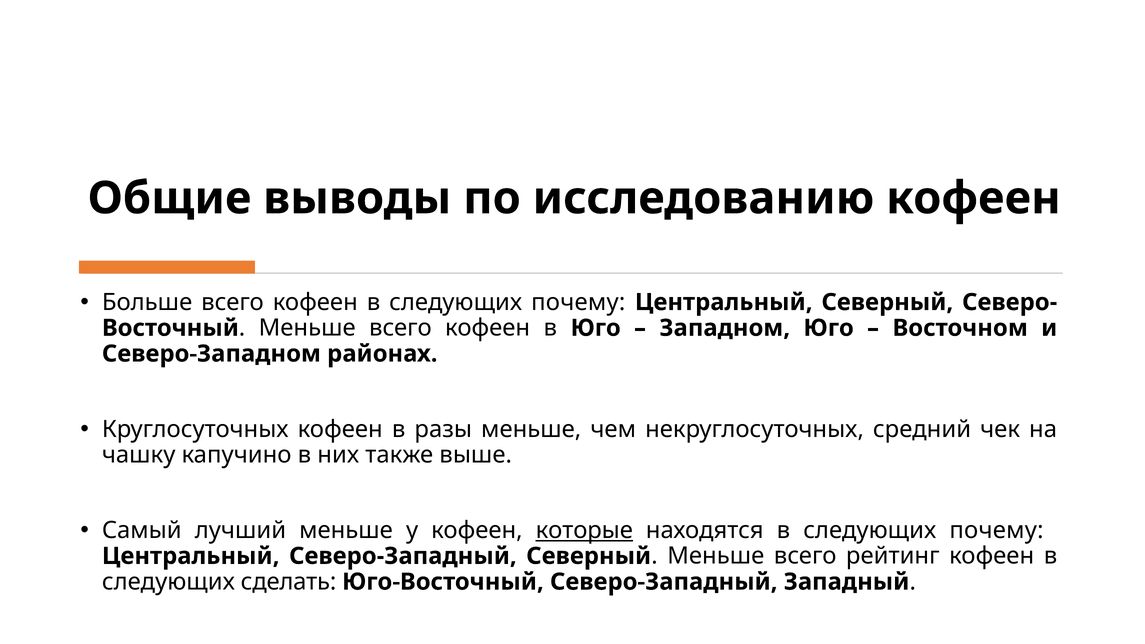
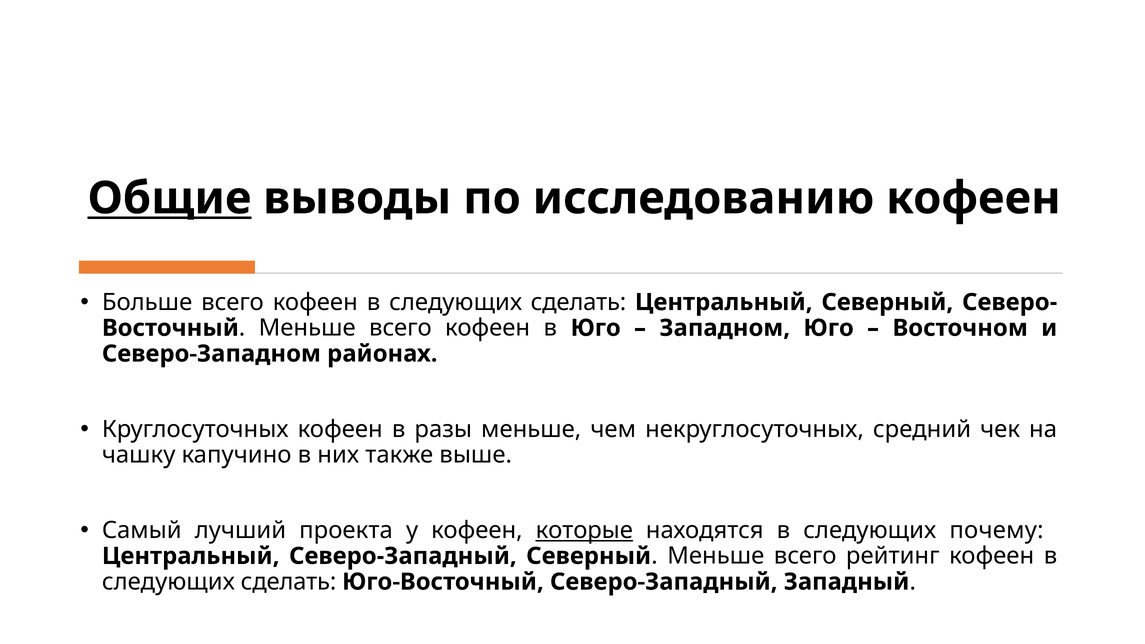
Общие underline: none -> present
почему at (578, 302): почему -> сделать
лучший меньше: меньше -> проекта
